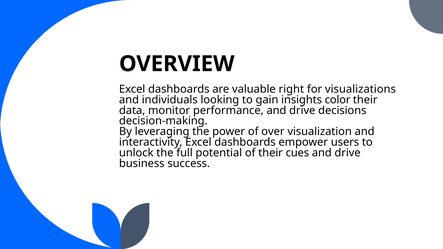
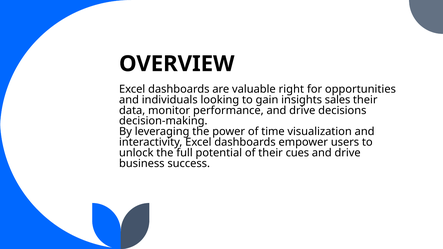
visualizations: visualizations -> opportunities
color: color -> sales
over: over -> time
